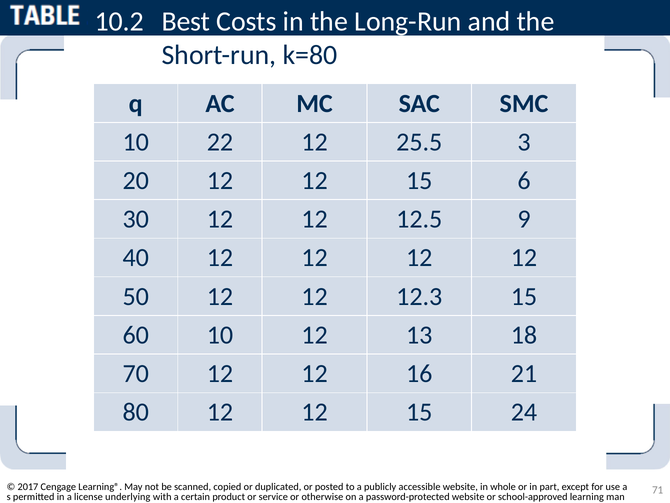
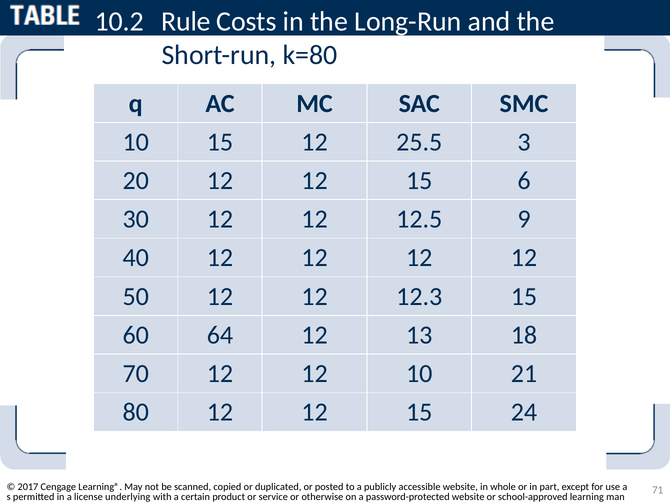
Best: Best -> Rule
10 22: 22 -> 15
60 10: 10 -> 64
12 16: 16 -> 10
